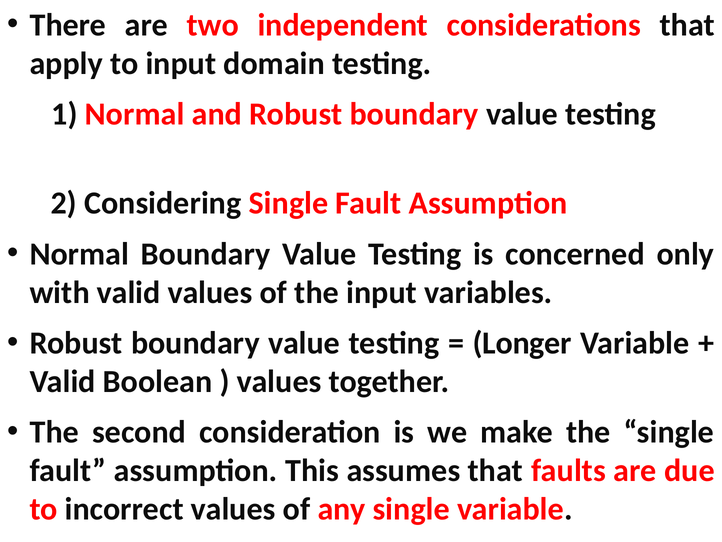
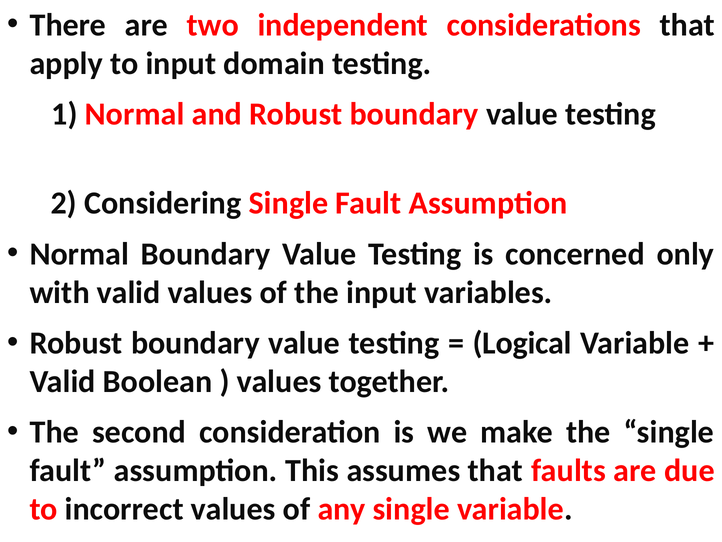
Longer: Longer -> Logical
